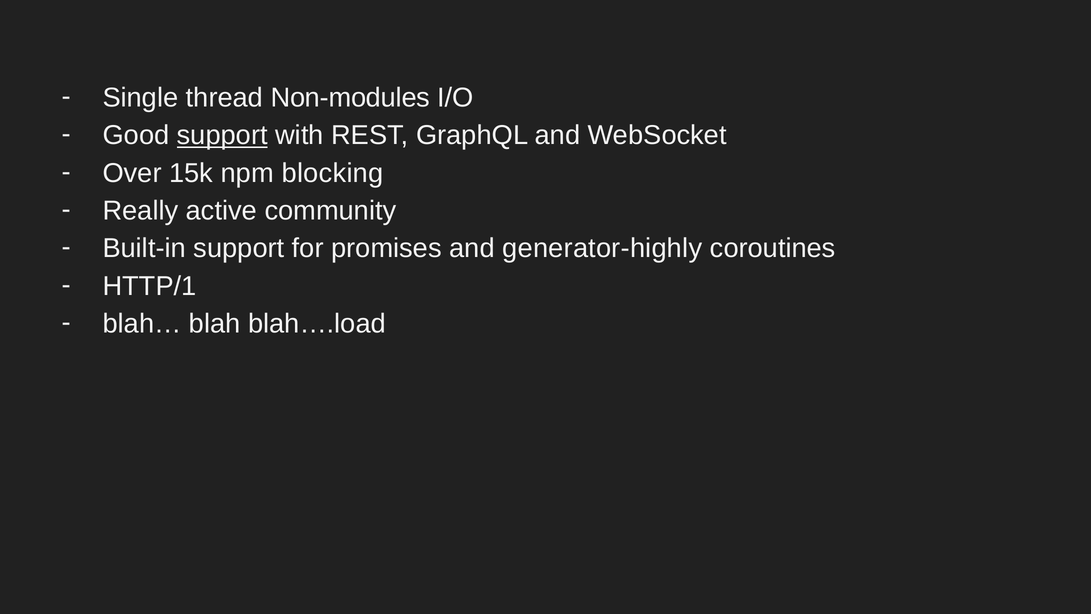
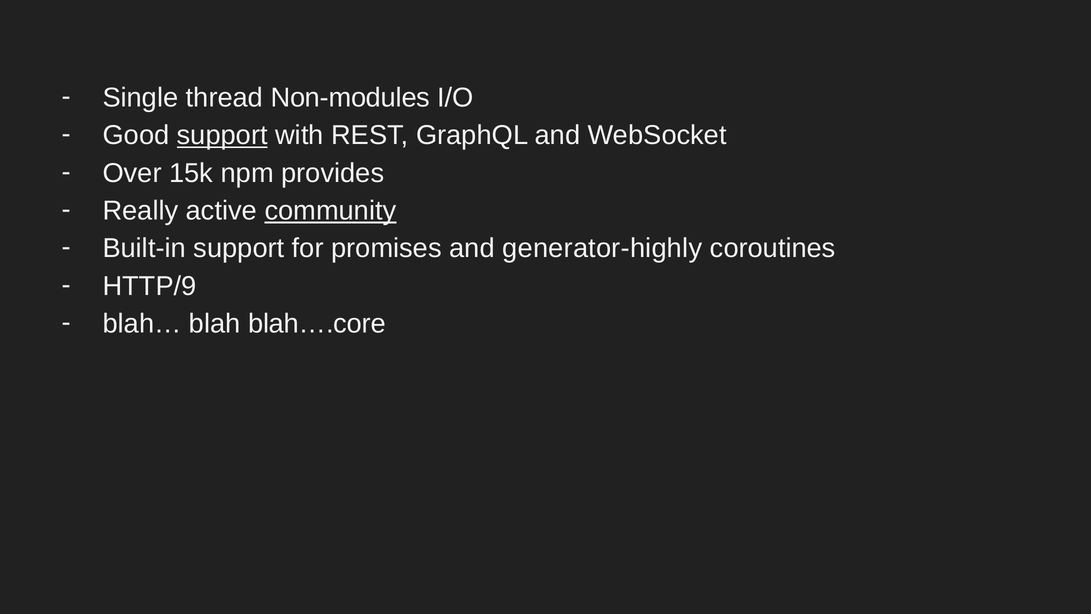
blocking: blocking -> provides
community underline: none -> present
HTTP/1: HTTP/1 -> HTTP/9
blah….load: blah….load -> blah….core
